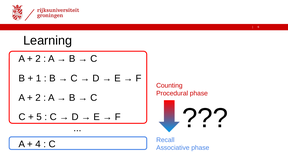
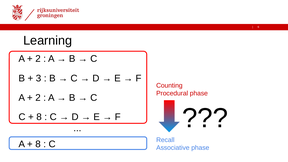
1: 1 -> 3
5 at (39, 117): 5 -> 8
4 at (38, 144): 4 -> 8
